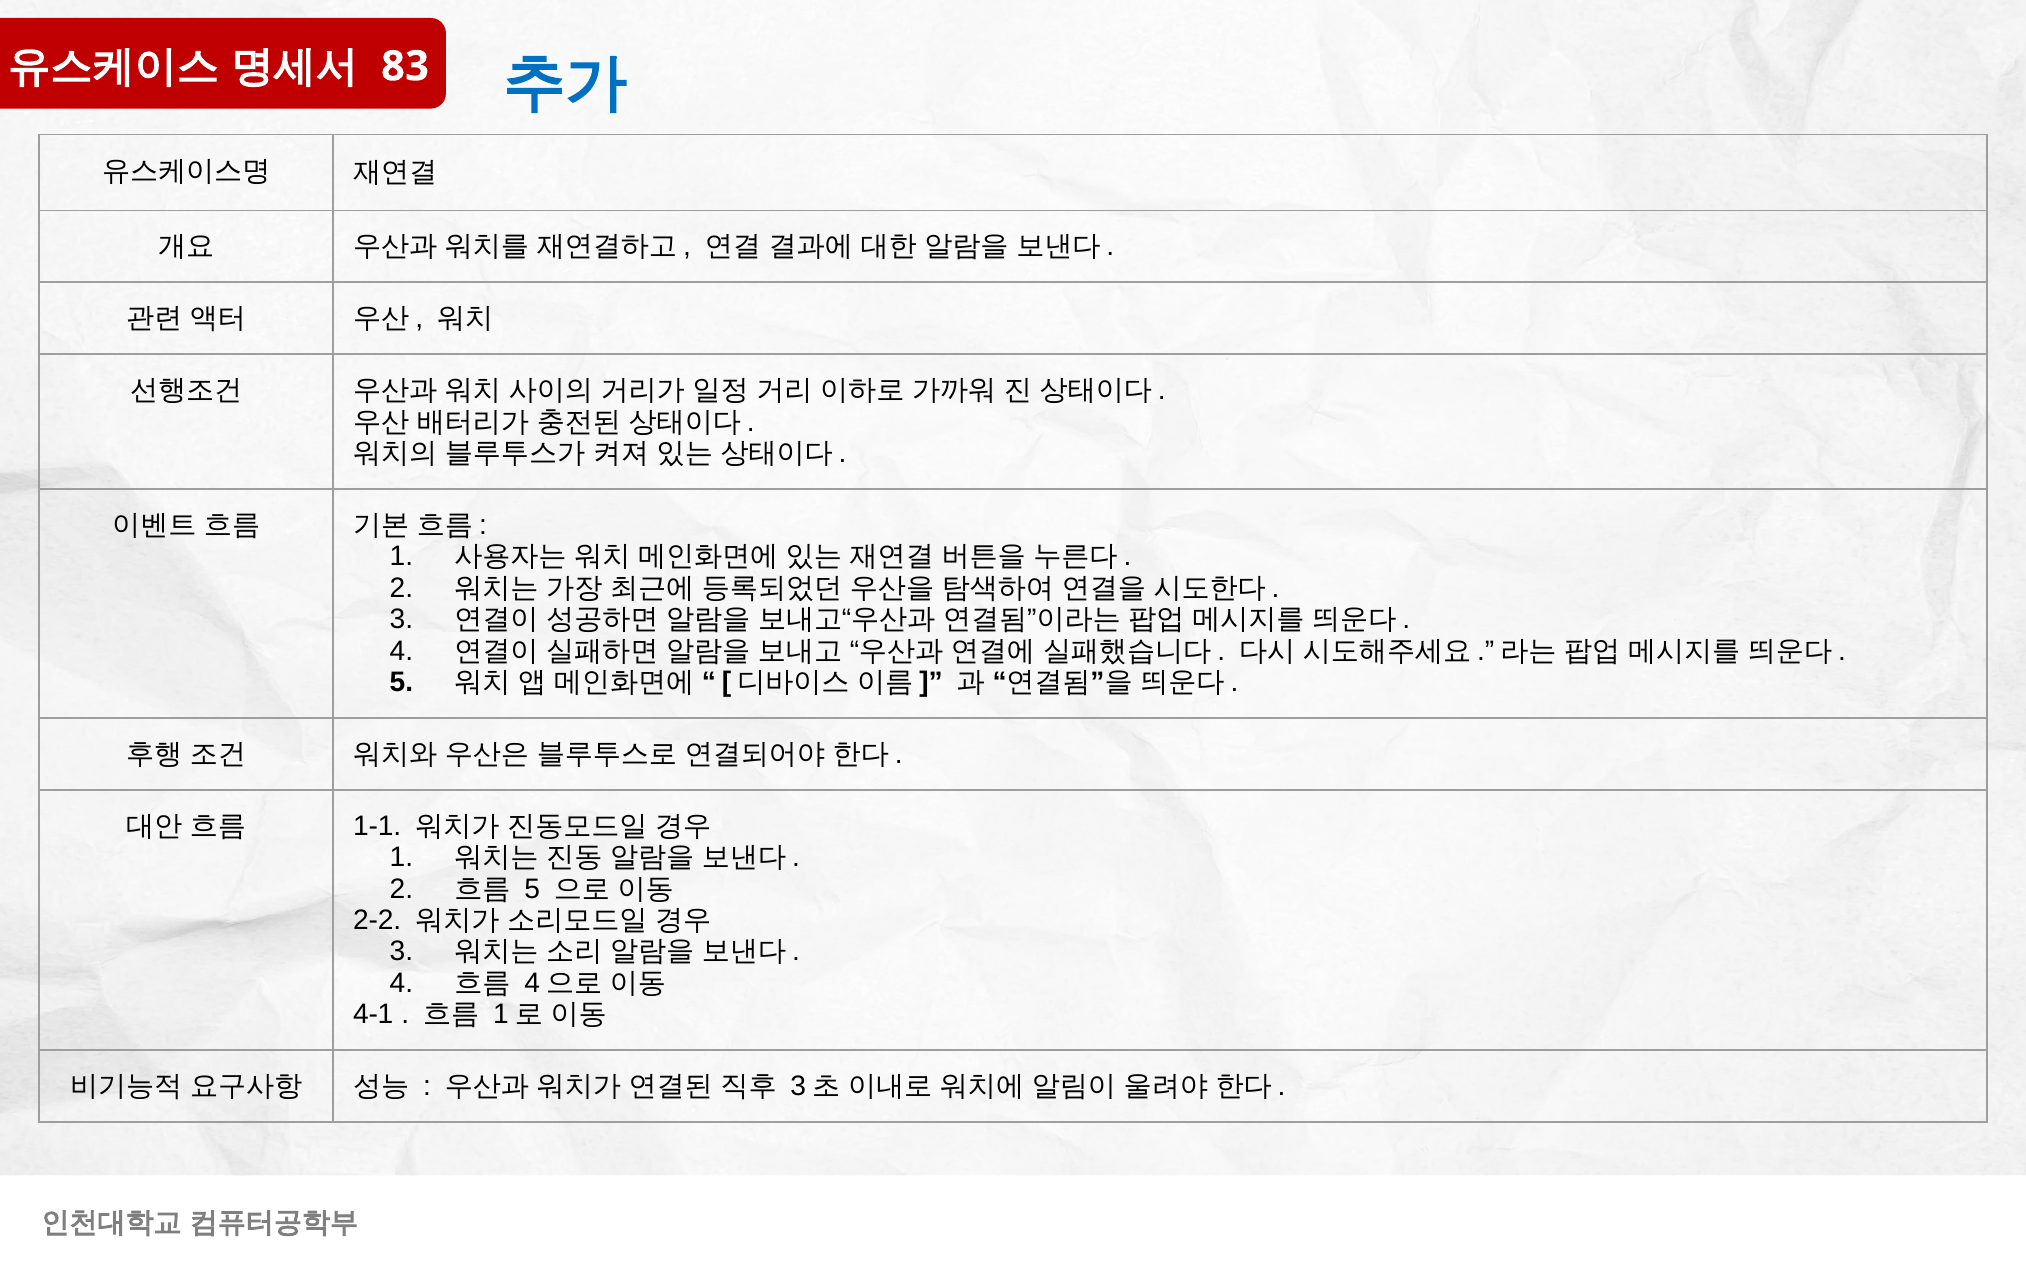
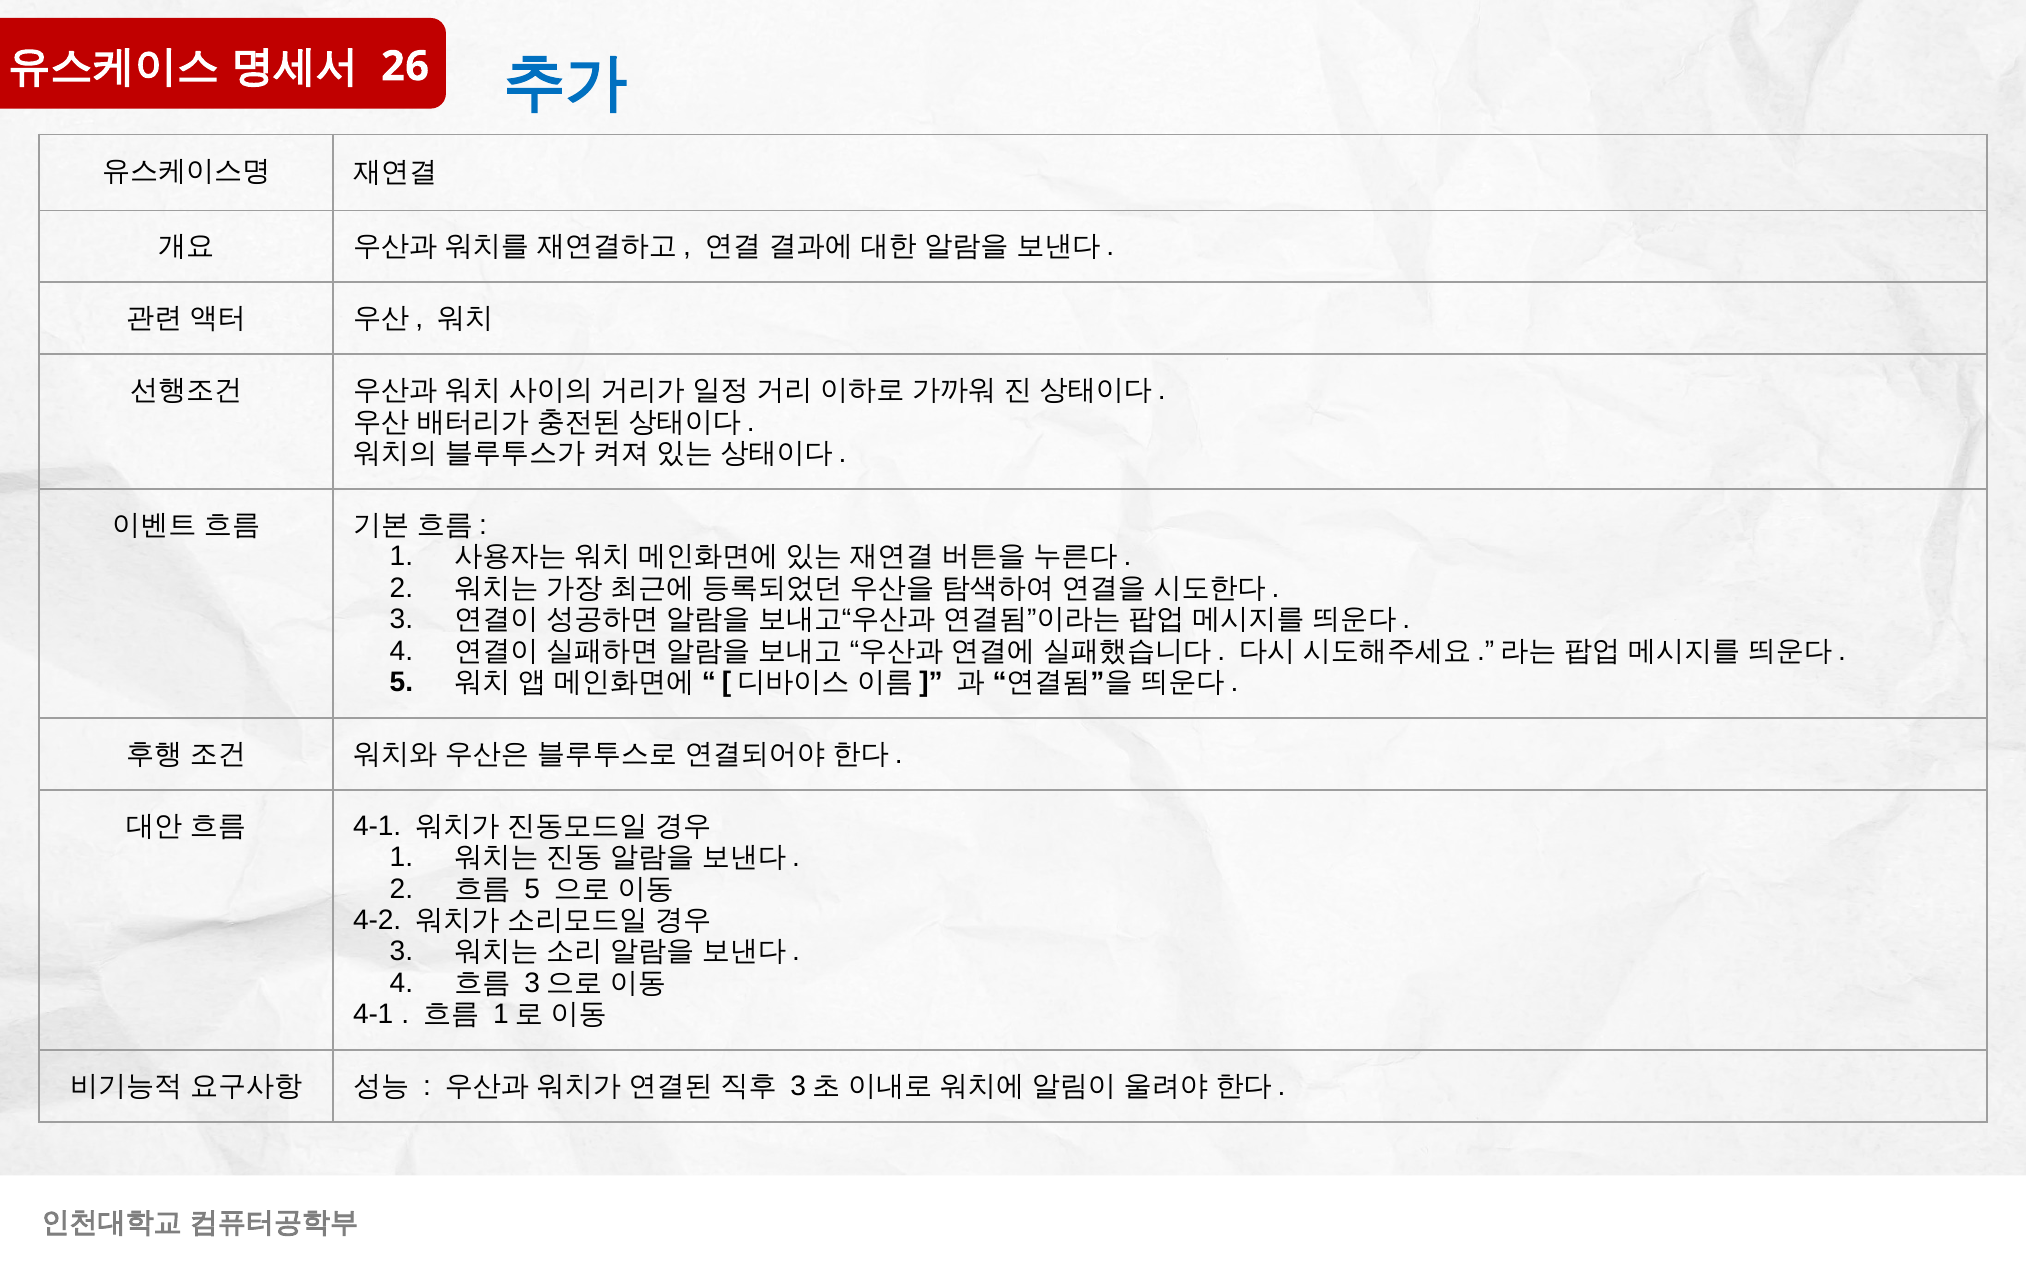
83: 83 -> 26
1-1 at (377, 826): 1-1 -> 4-1
2-2: 2-2 -> 4-2
4 at (532, 983): 4 -> 3
